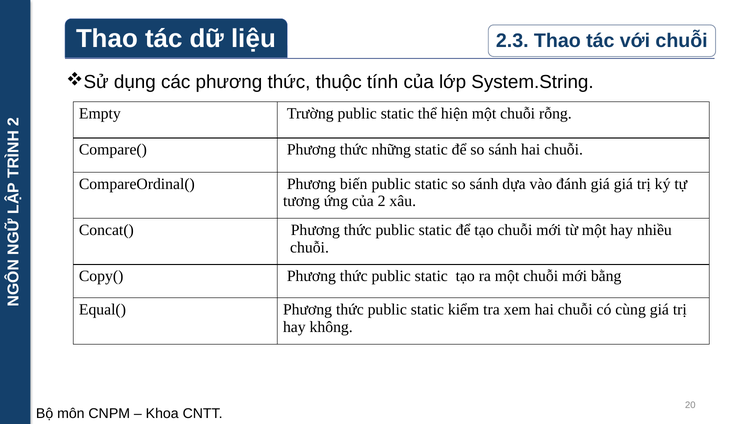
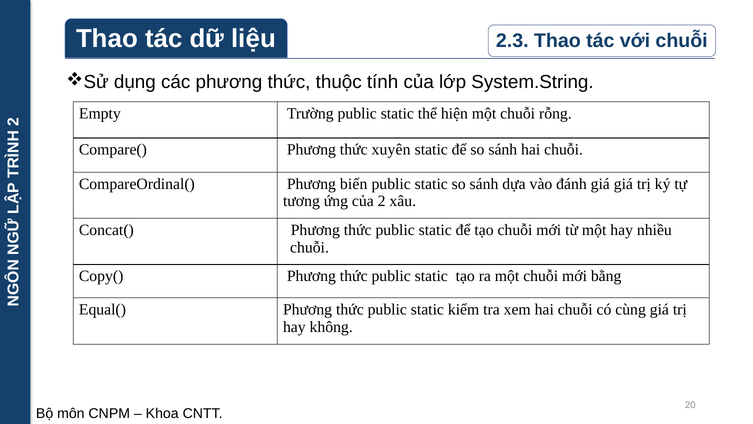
những: những -> xuyên
